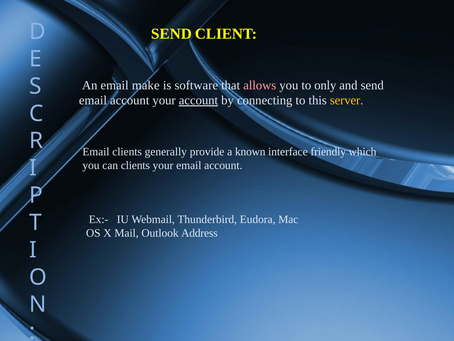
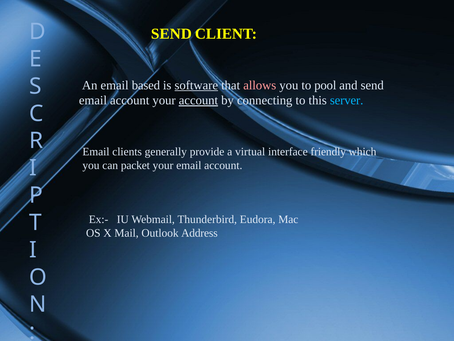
make: make -> based
software underline: none -> present
only: only -> pool
server colour: yellow -> light blue
known: known -> virtual
can clients: clients -> packet
